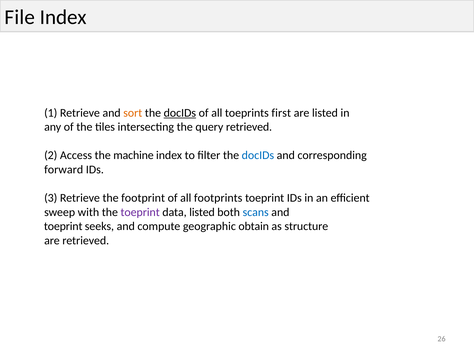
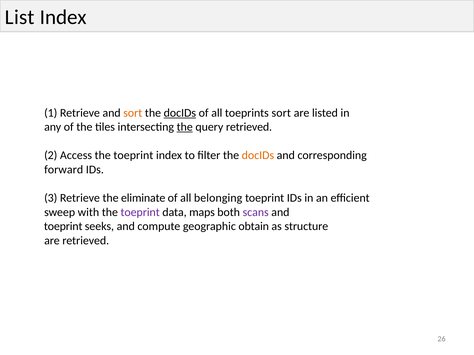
File: File -> List
toeprints first: first -> sort
the at (185, 127) underline: none -> present
Access the machine: machine -> toeprint
docIDs at (258, 156) colour: blue -> orange
footprint: footprint -> eliminate
footprints: footprints -> belonging
data listed: listed -> maps
scans colour: blue -> purple
